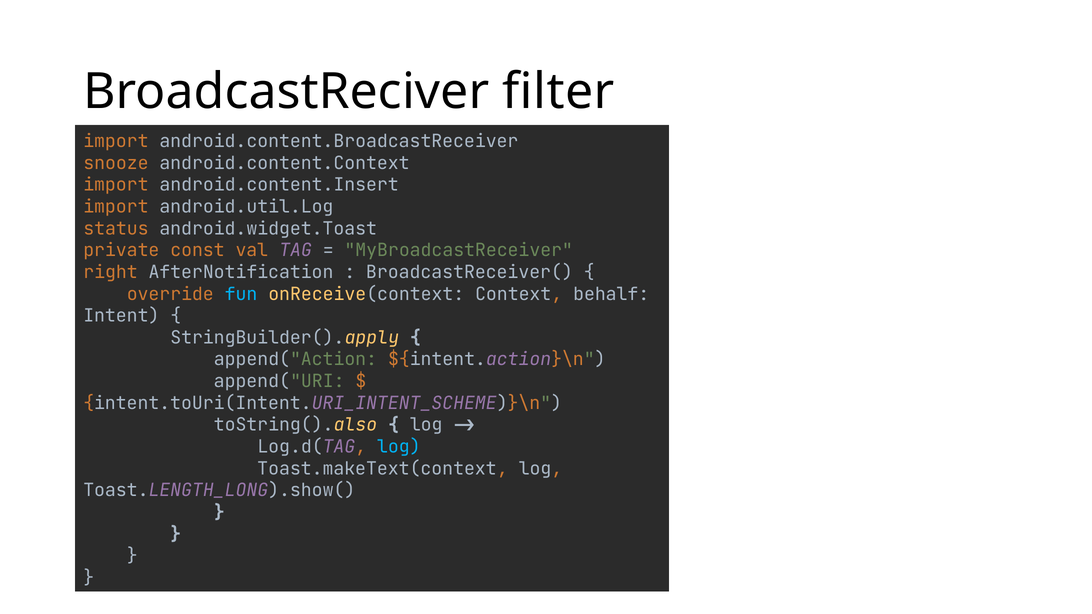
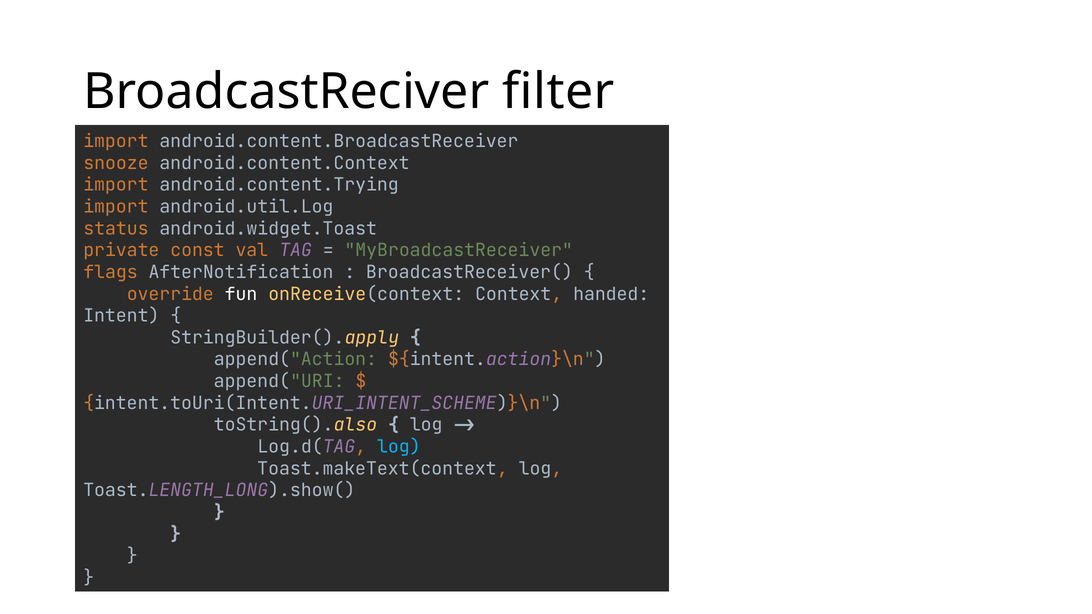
android.content.Insert: android.content.Insert -> android.content.Trying
right: right -> flags
fun colour: light blue -> white
behalf: behalf -> handed
